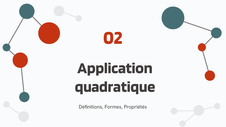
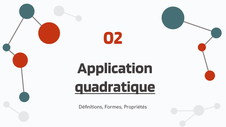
quadratique underline: none -> present
